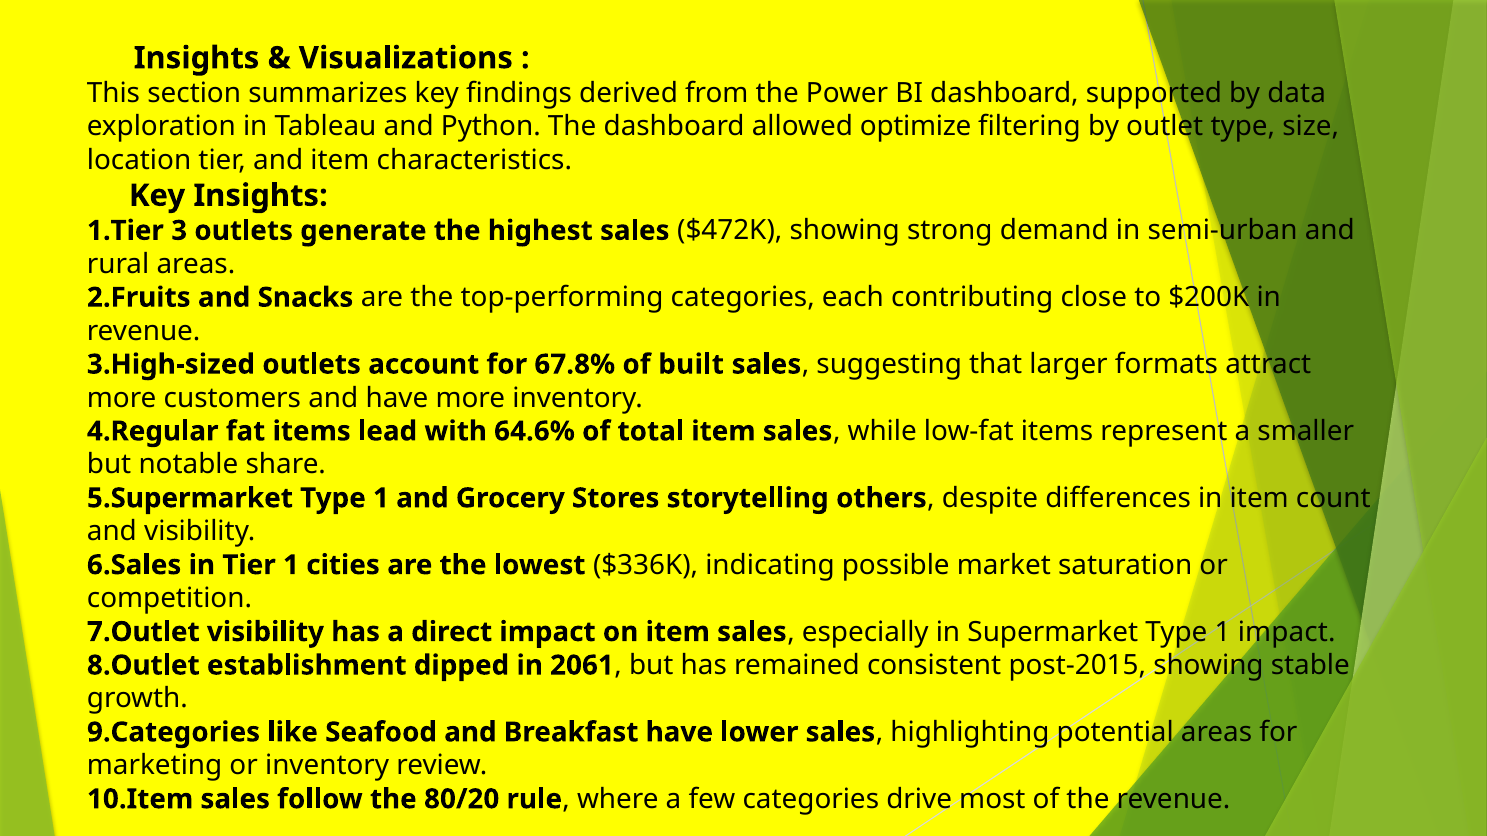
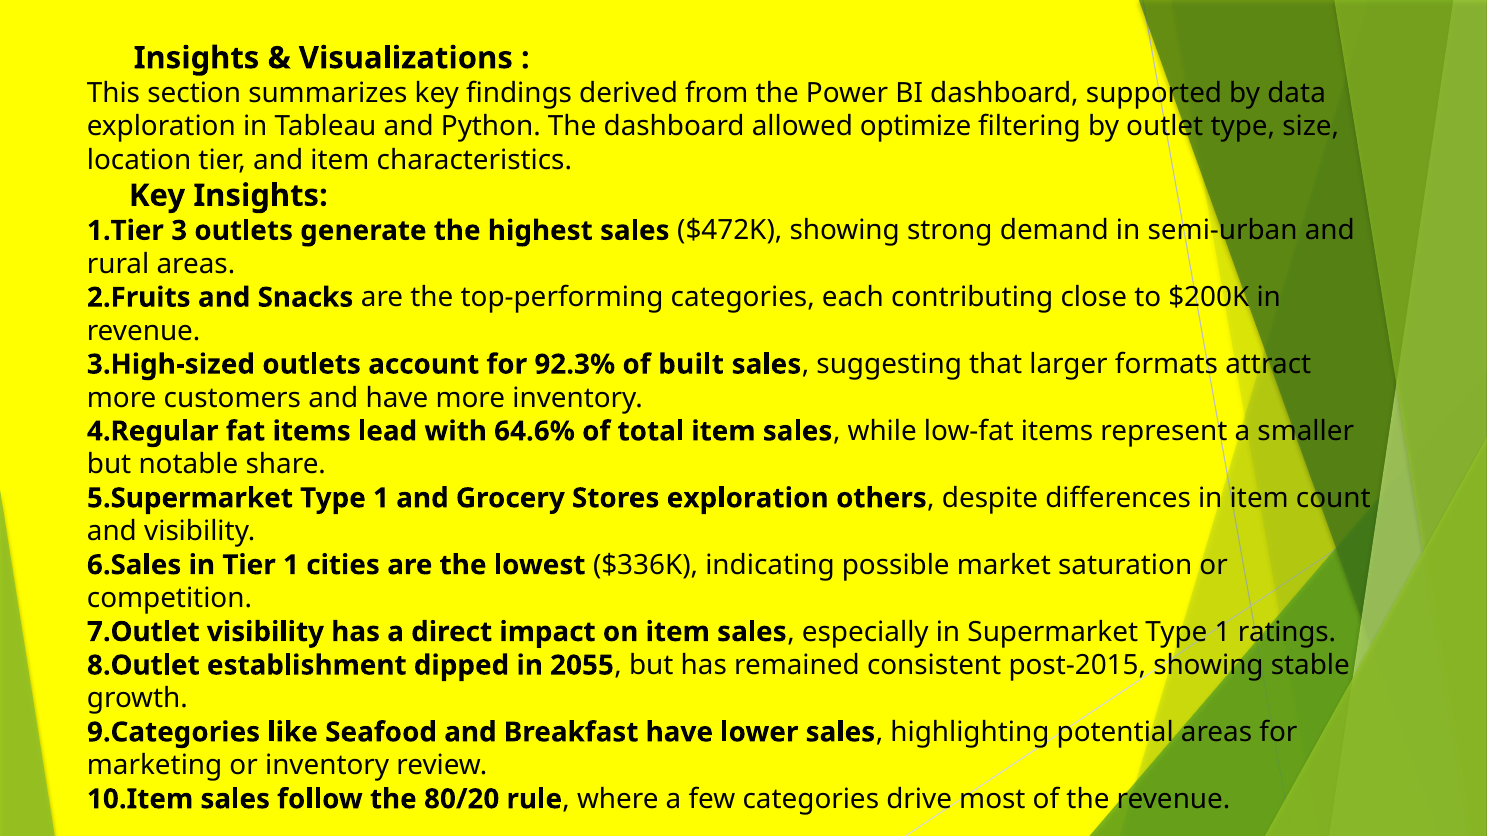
67.8%: 67.8% -> 92.3%
Stores storytelling: storytelling -> exploration
1 impact: impact -> ratings
2061: 2061 -> 2055
